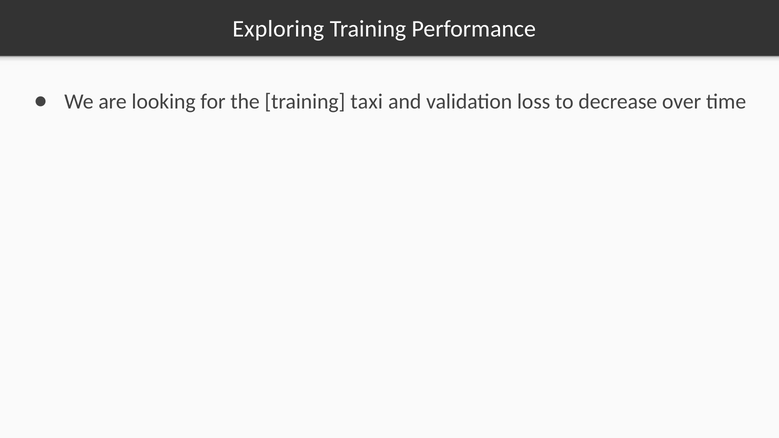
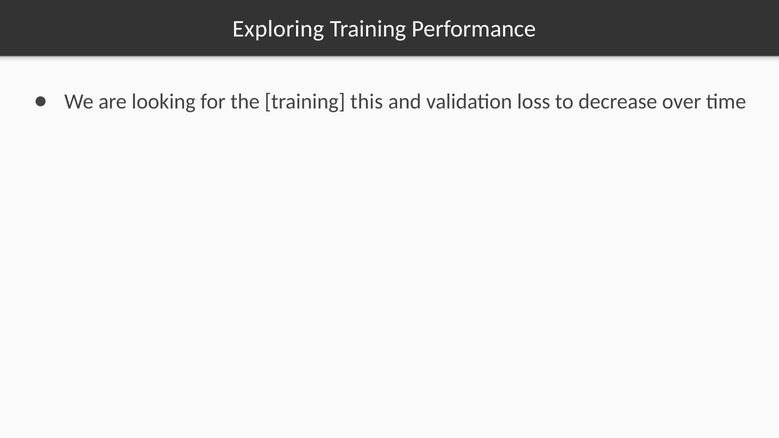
taxi: taxi -> this
